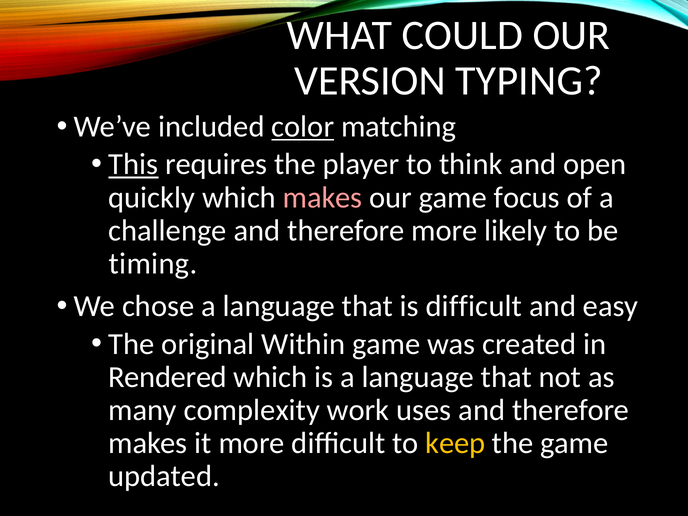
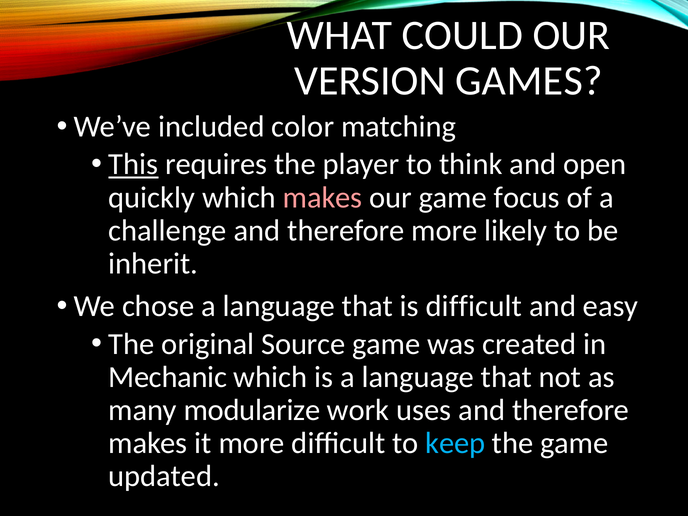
TYPING: TYPING -> GAMES
color underline: present -> none
timing: timing -> inherit
Within: Within -> Source
Rendered: Rendered -> Mechanic
complexity: complexity -> modularize
keep colour: yellow -> light blue
